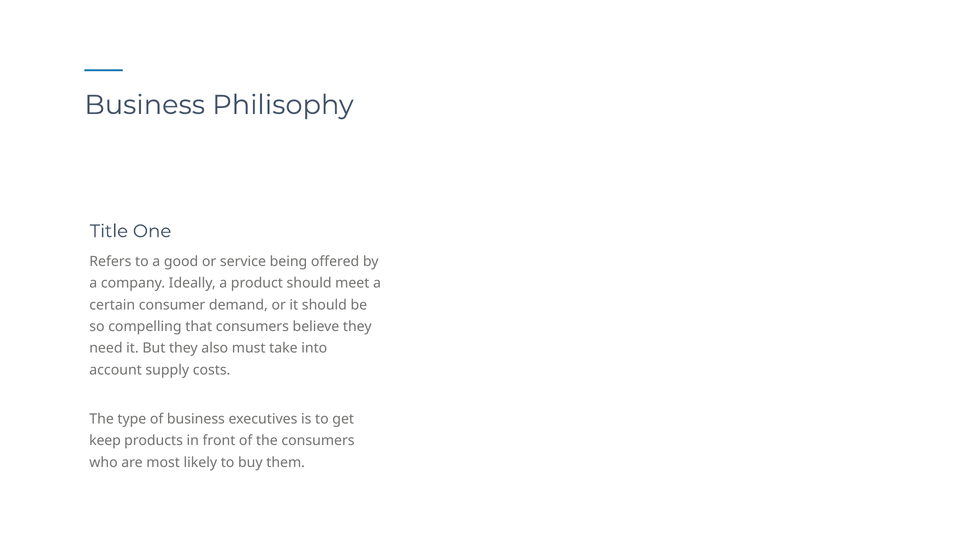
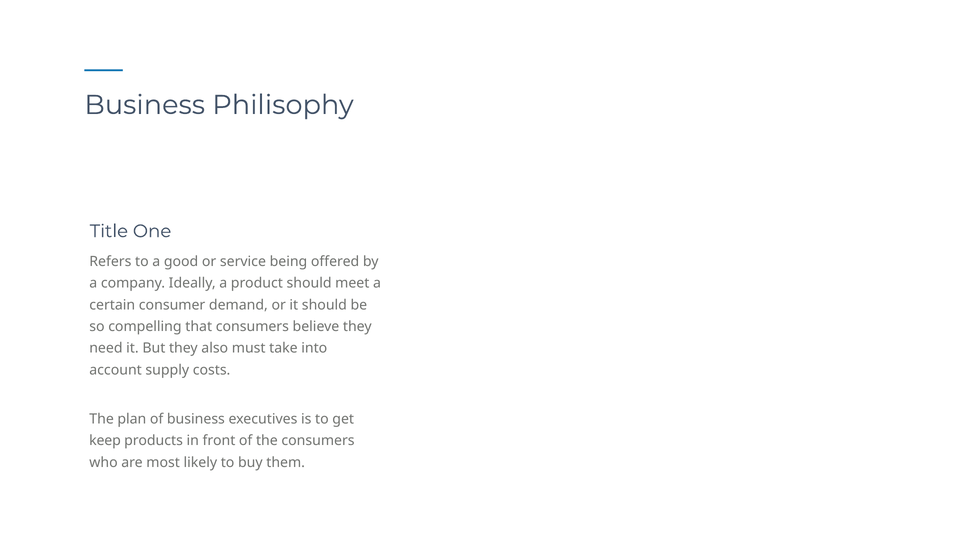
type: type -> plan
